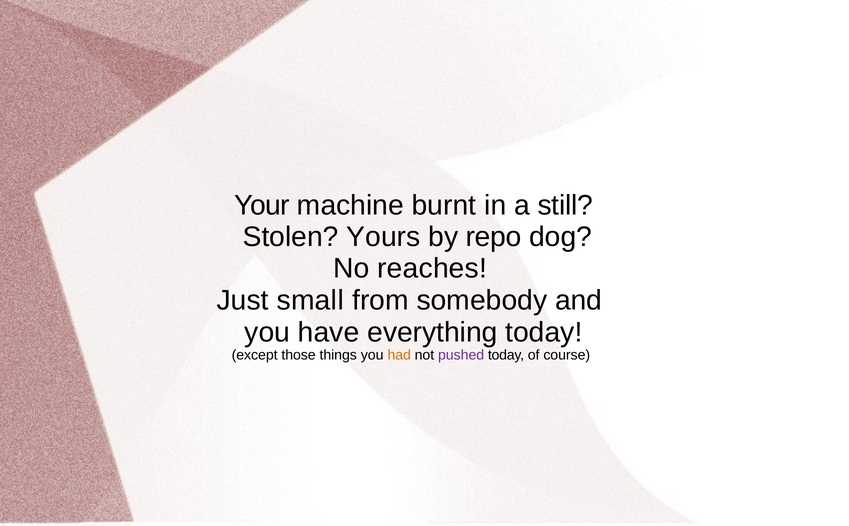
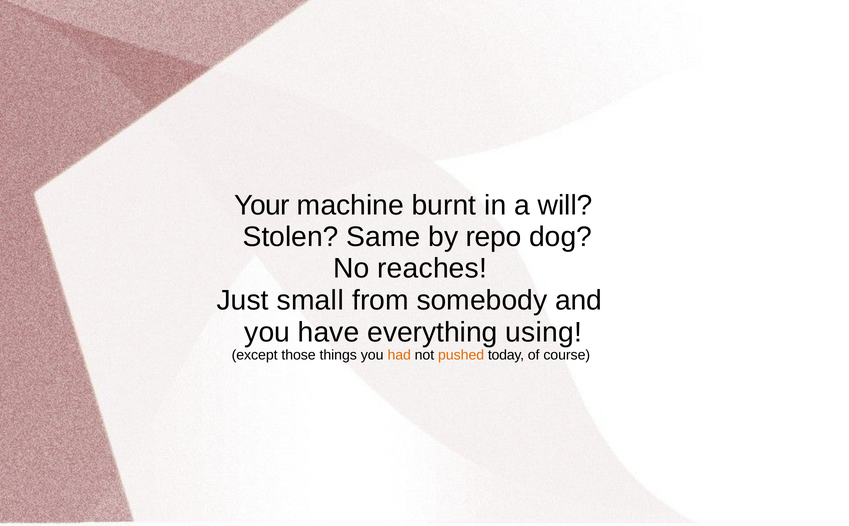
still: still -> will
Yours: Yours -> Same
everything today: today -> using
pushed colour: purple -> orange
